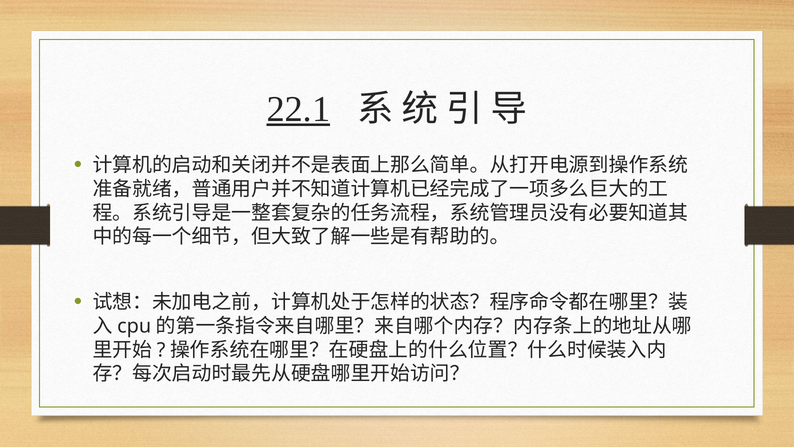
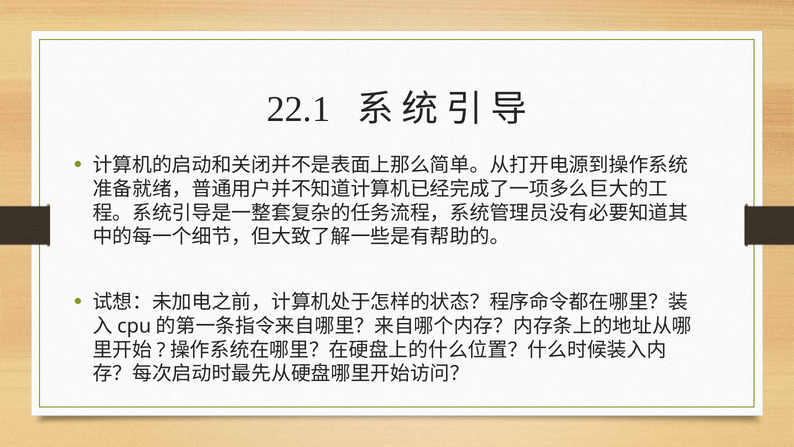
22.1 underline: present -> none
